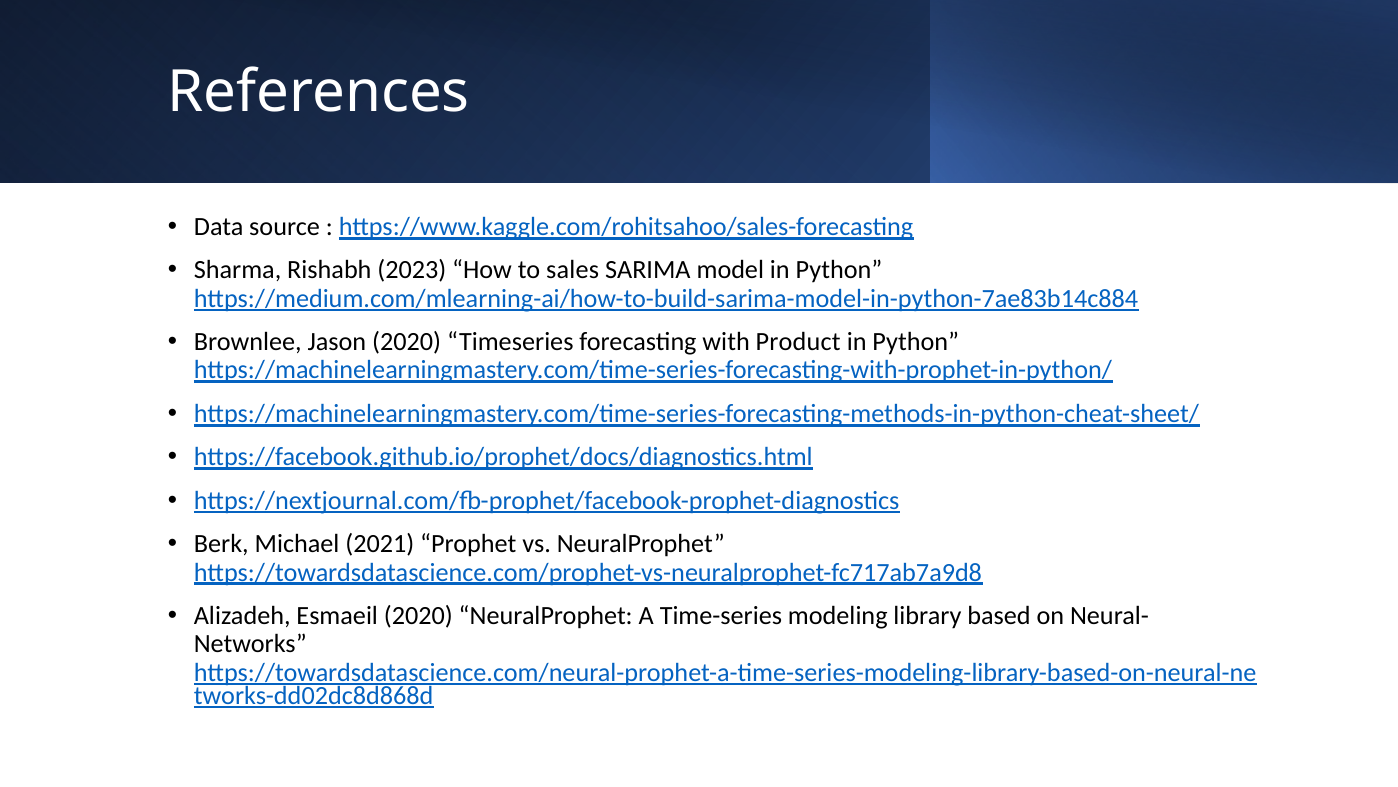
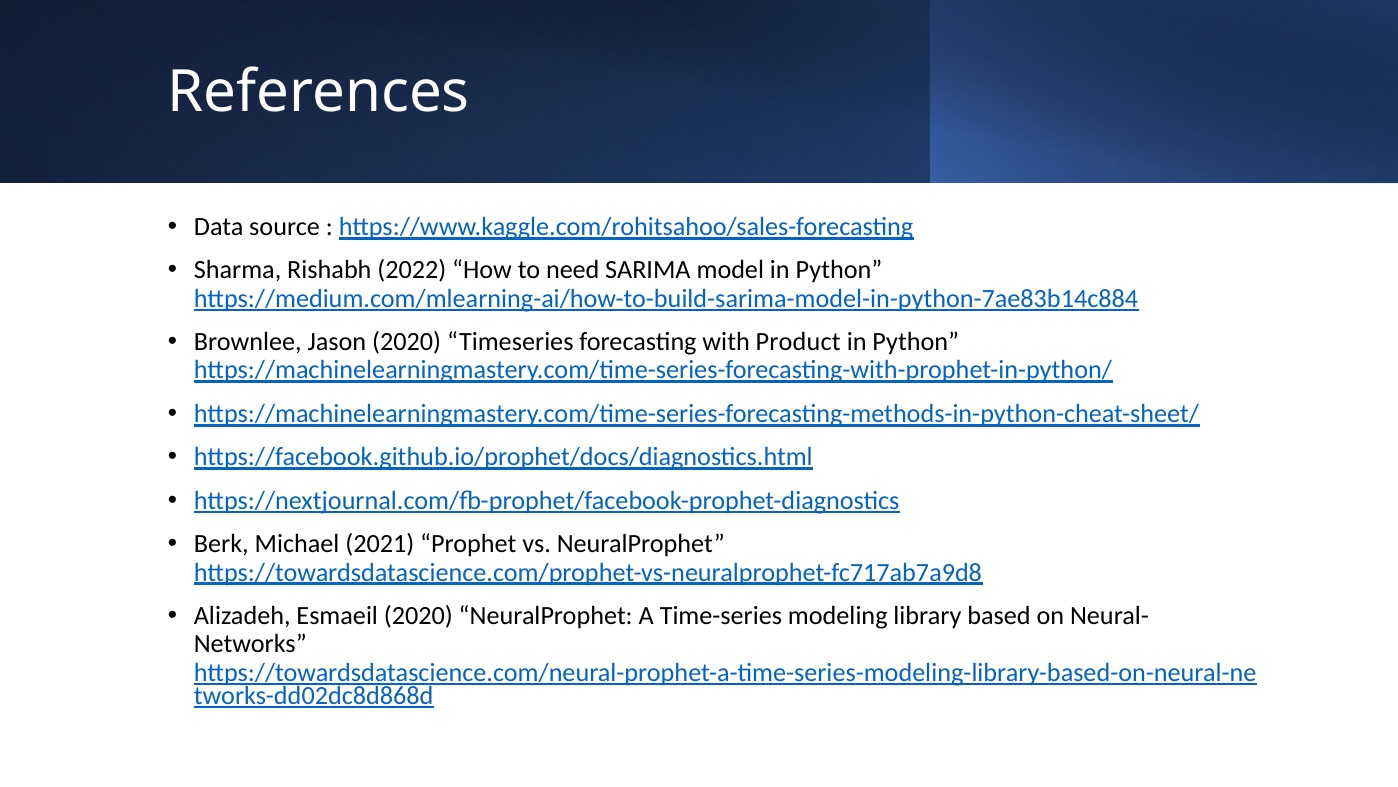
2023: 2023 -> 2022
sales: sales -> need
